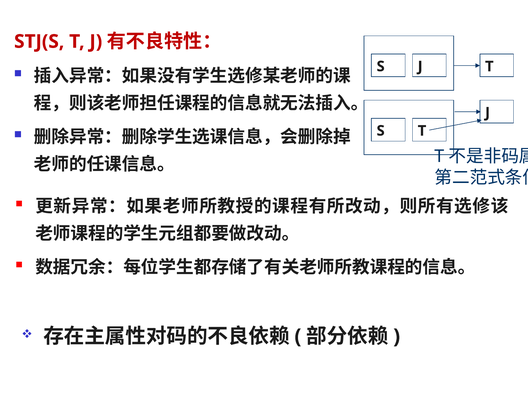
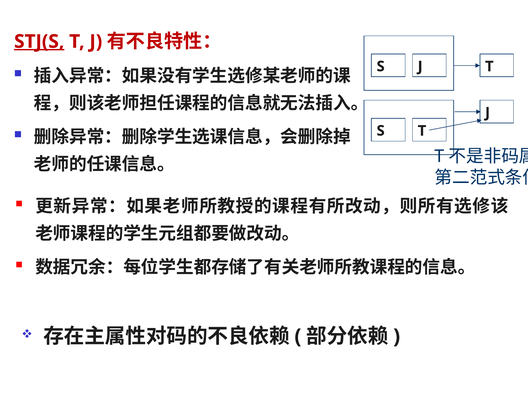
STJ(S underline: none -> present
